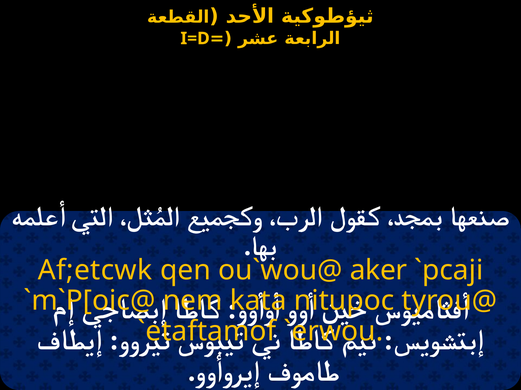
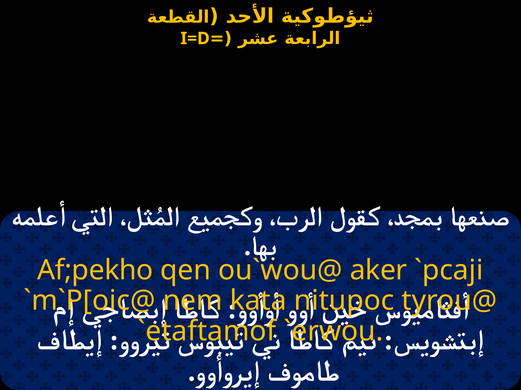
Af;etcwk: Af;etcwk -> Af;pekho
